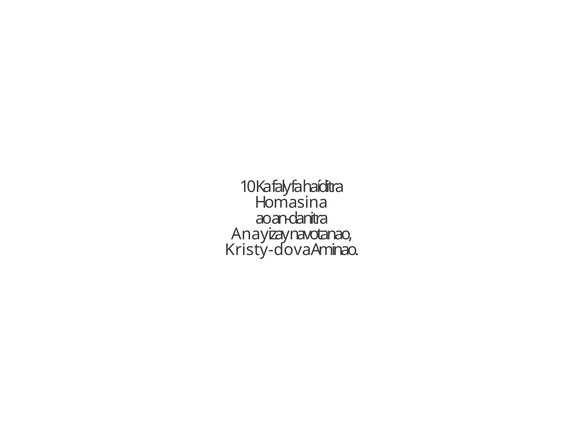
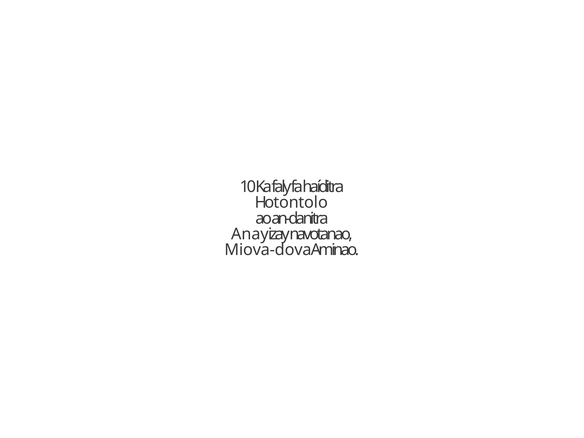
masina: masina -> tontolo
Kristy-dova: Kristy-dova -> Miova-dova
